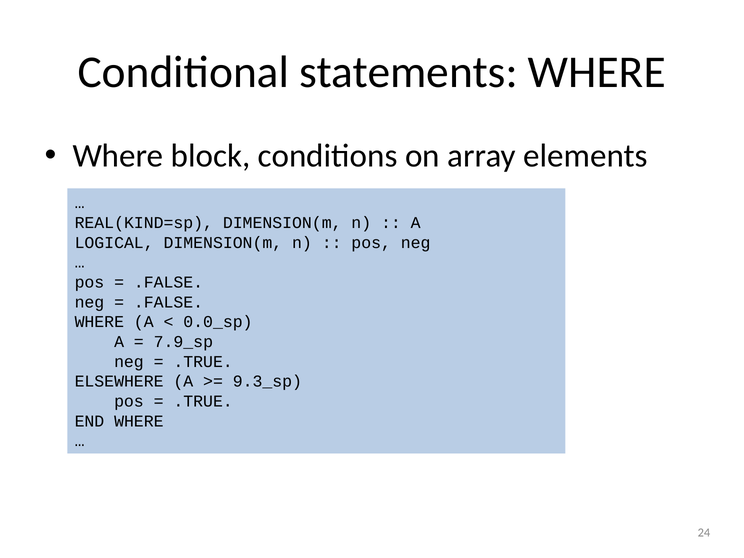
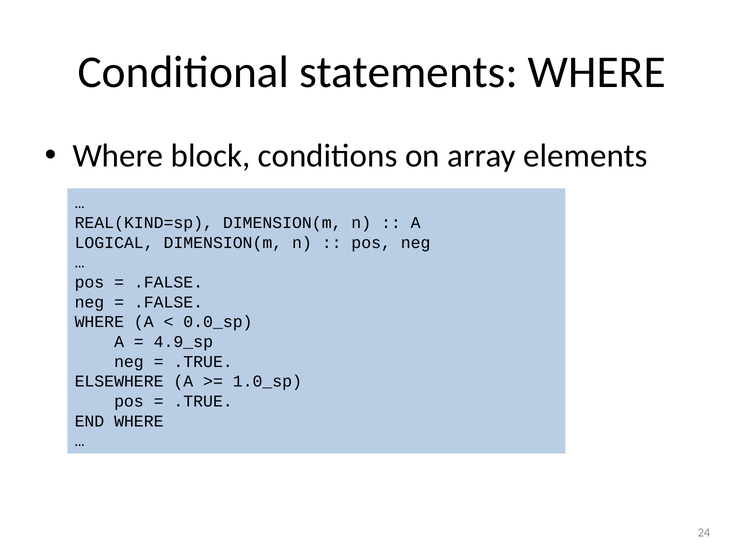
7.9_sp: 7.9_sp -> 4.9_sp
9.3_sp: 9.3_sp -> 1.0_sp
